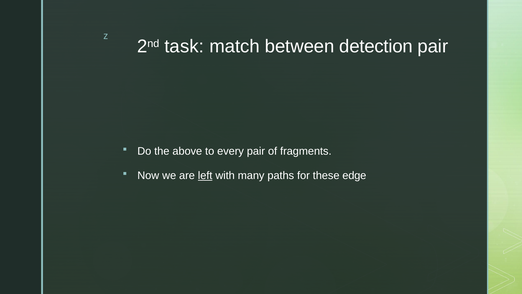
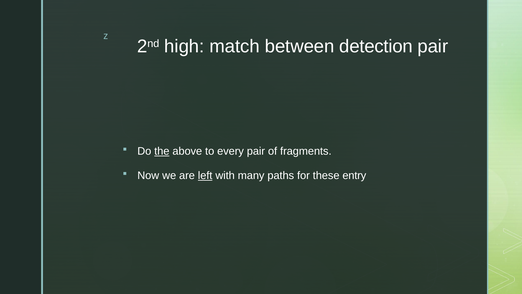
task: task -> high
the underline: none -> present
edge: edge -> entry
